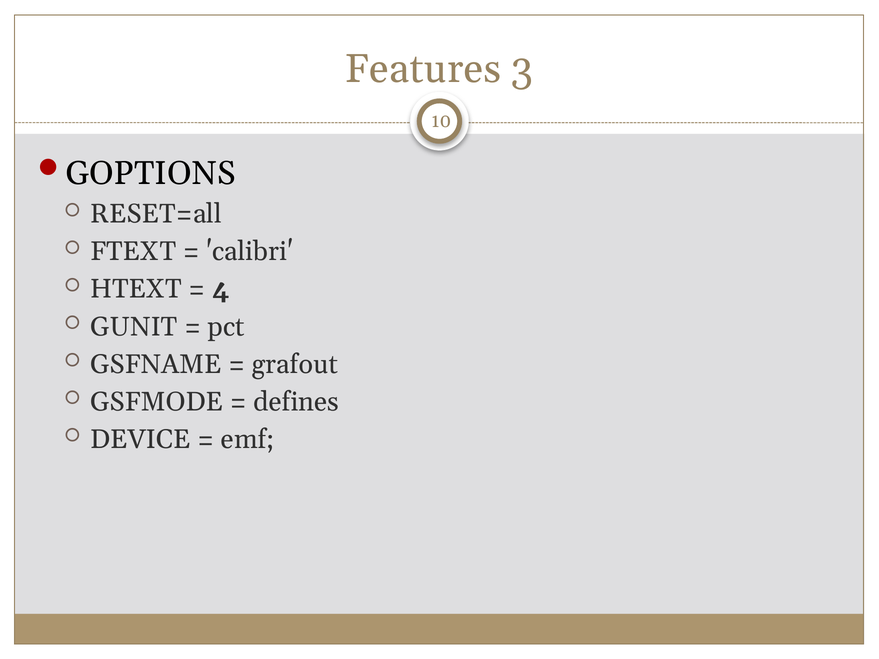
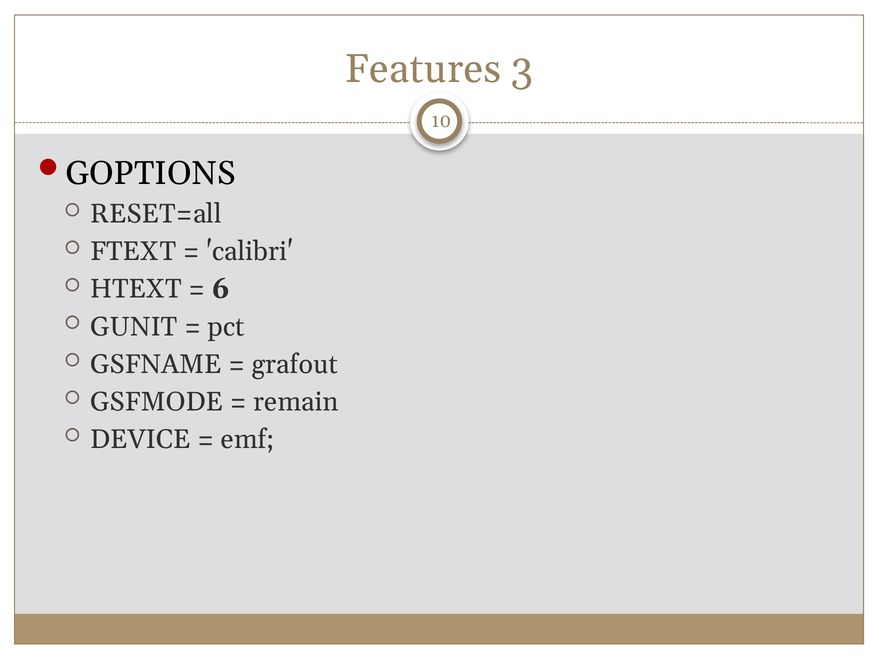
4: 4 -> 6
defines: defines -> remain
